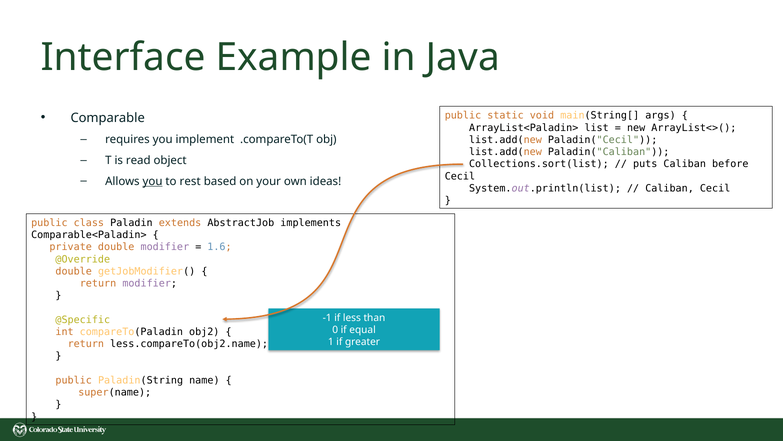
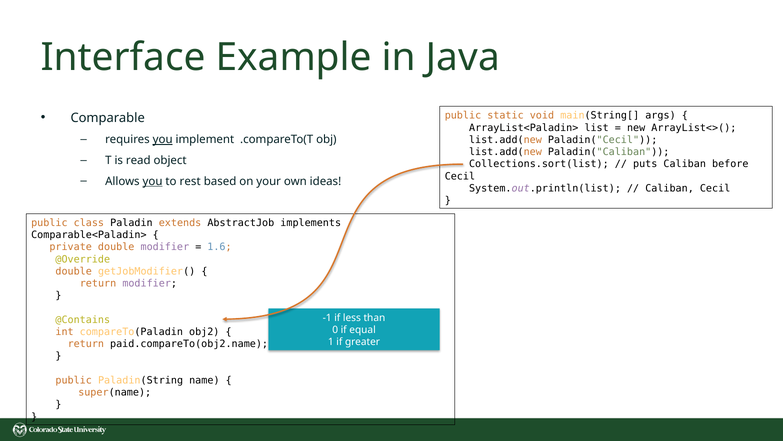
you at (163, 139) underline: none -> present
@Specific: @Specific -> @Contains
less.compareTo(obj2.name: less.compareTo(obj2.name -> paid.compareTo(obj2.name
